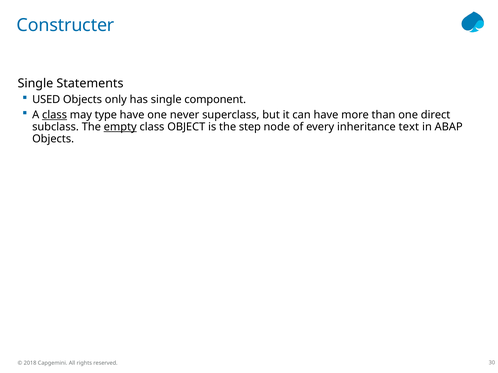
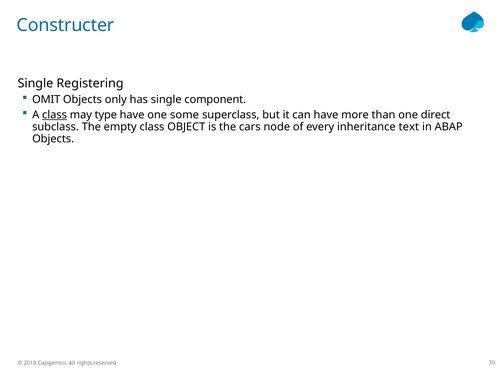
Statements: Statements -> Registering
USED: USED -> OMIT
never: never -> some
empty underline: present -> none
step: step -> cars
